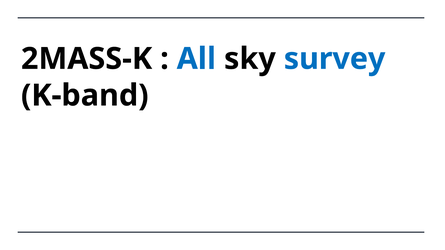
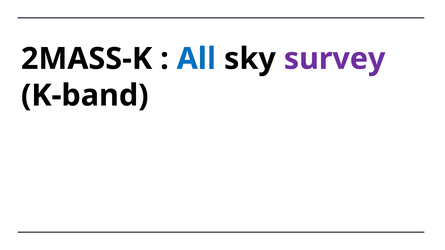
survey colour: blue -> purple
